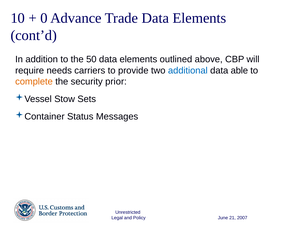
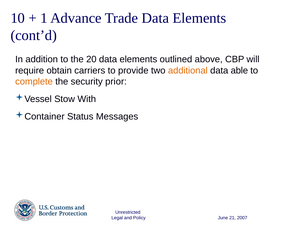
0: 0 -> 1
50: 50 -> 20
needs: needs -> obtain
additional colour: blue -> orange
Sets: Sets -> With
